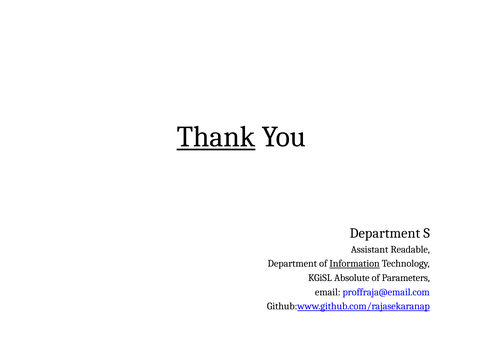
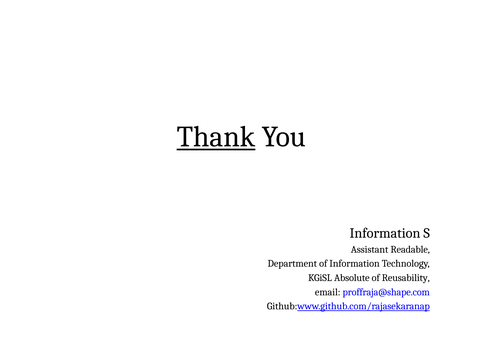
Department at (385, 233): Department -> Information
Information at (355, 264) underline: present -> none
Parameters: Parameters -> Reusability
proffraja@email.com: proffraja@email.com -> proffraja@shape.com
